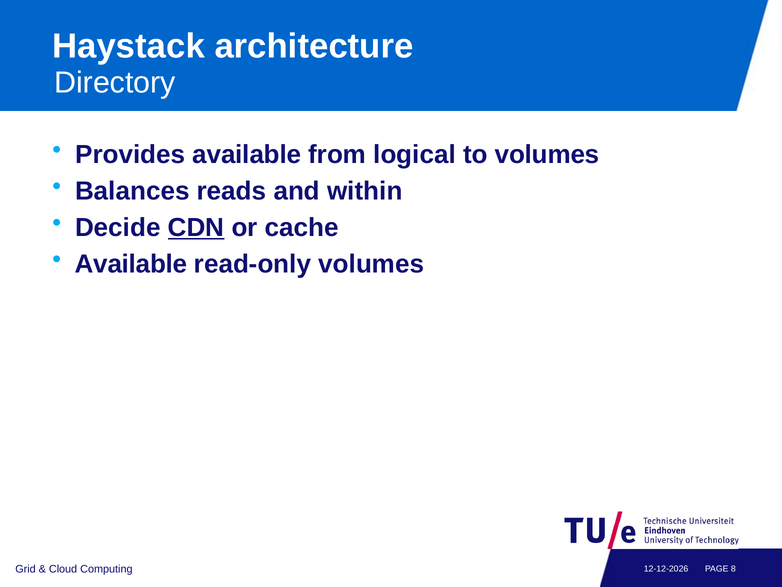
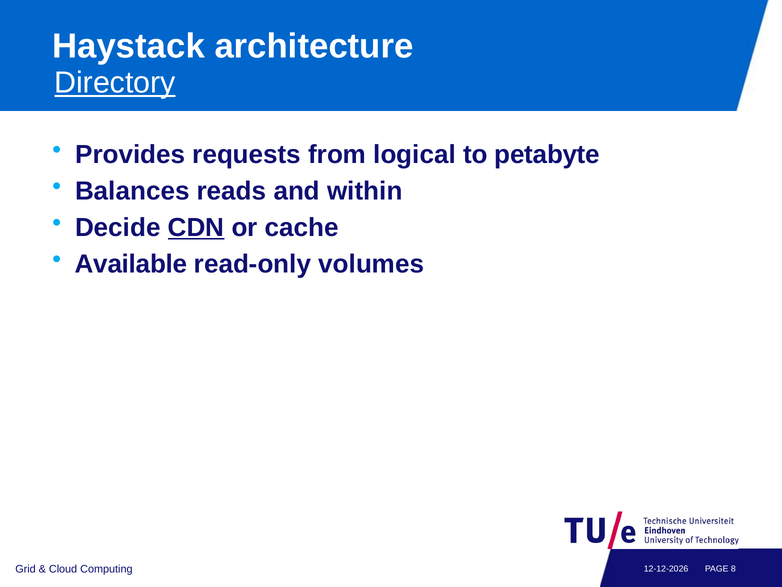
Directory underline: none -> present
Provides available: available -> requests
to volumes: volumes -> petabyte
